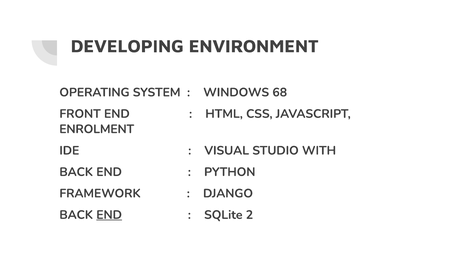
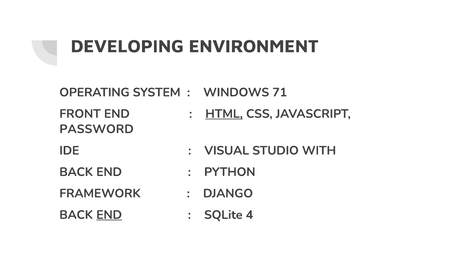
68: 68 -> 71
HTML underline: none -> present
ENROLMENT: ENROLMENT -> PASSWORD
2: 2 -> 4
